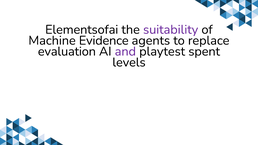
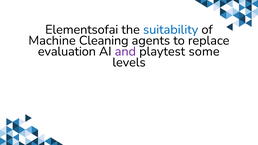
suitability colour: purple -> blue
Evidence: Evidence -> Cleaning
spent: spent -> some
